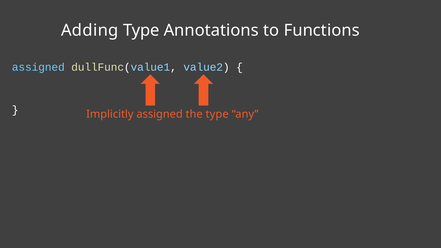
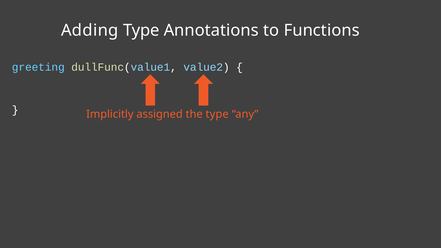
assigned at (38, 67): assigned -> greeting
